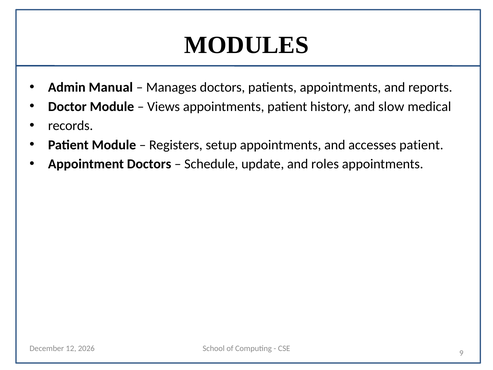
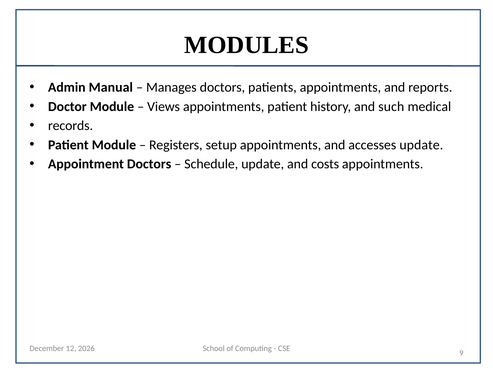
slow: slow -> such
accesses patient: patient -> update
roles: roles -> costs
